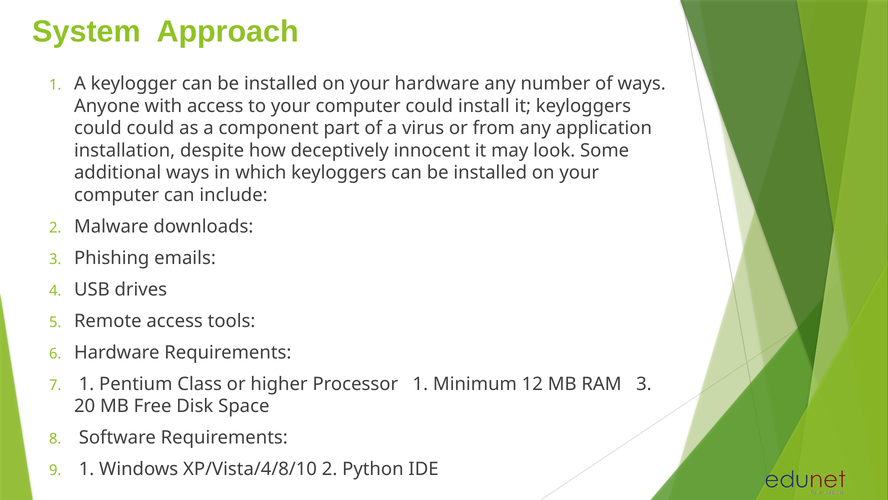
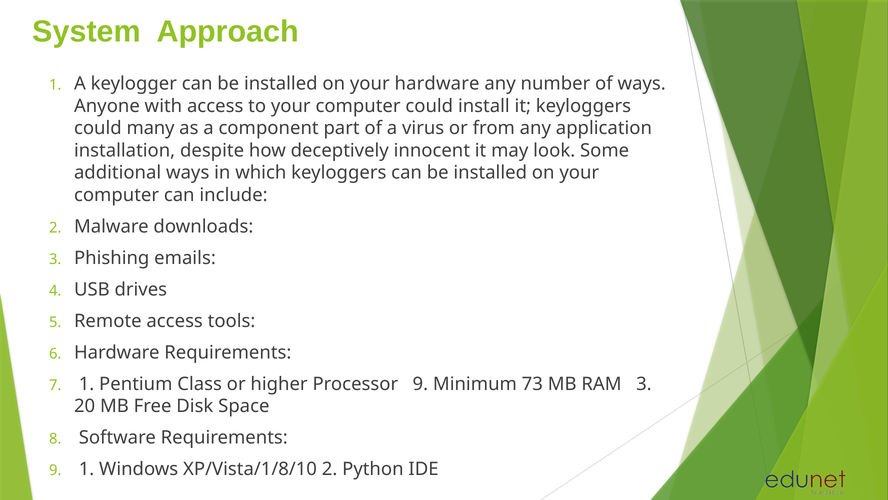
could could: could -> many
Processor 1: 1 -> 9
12: 12 -> 73
XP/Vista/4/8/10: XP/Vista/4/8/10 -> XP/Vista/1/8/10
